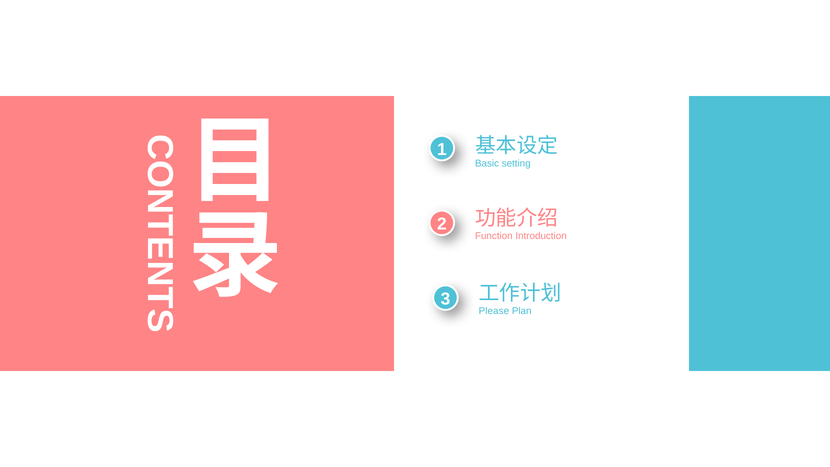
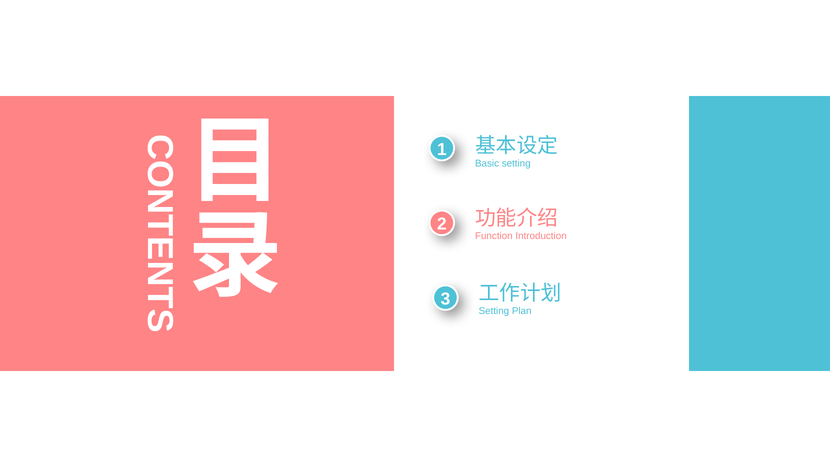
Please at (494, 311): Please -> Setting
